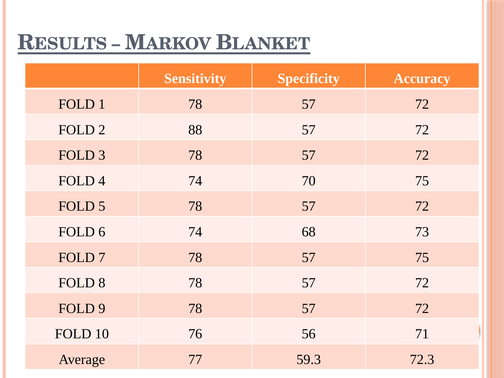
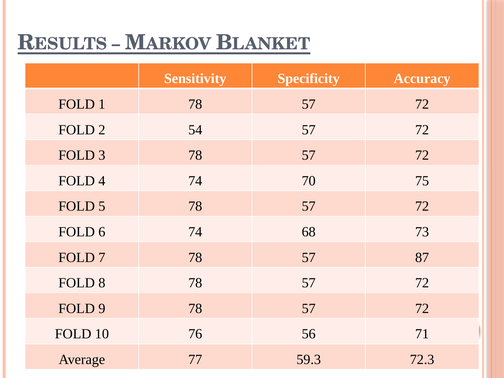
88: 88 -> 54
57 75: 75 -> 87
